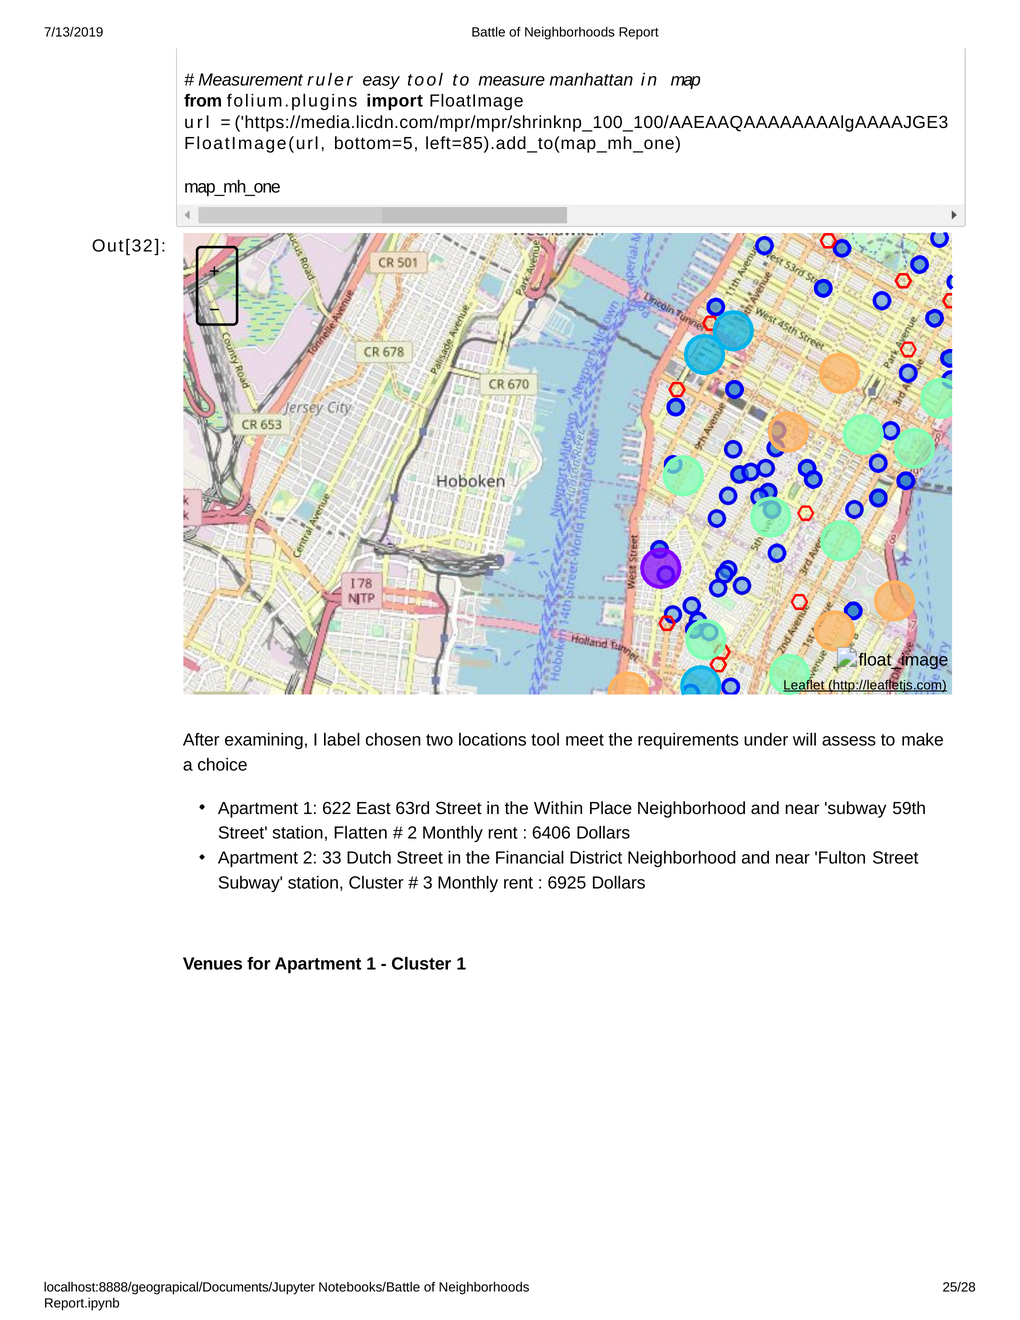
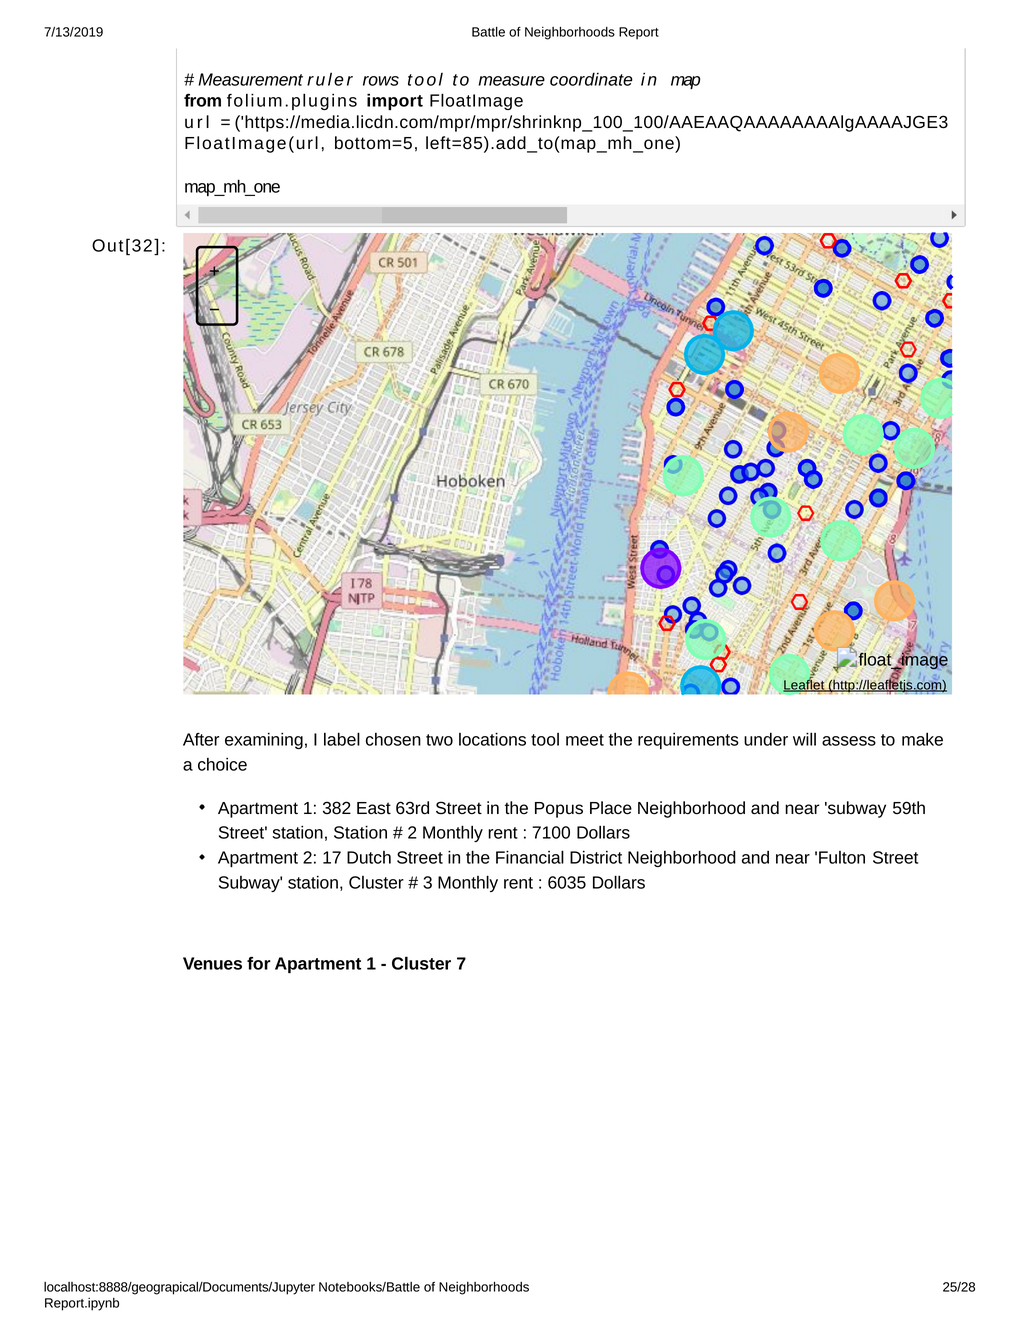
easy: easy -> rows
manhattan: manhattan -> coordinate
622: 622 -> 382
Within: Within -> Popus
station Flatten: Flatten -> Station
6406: 6406 -> 7100
33: 33 -> 17
6925: 6925 -> 6035
Cluster 1: 1 -> 7
